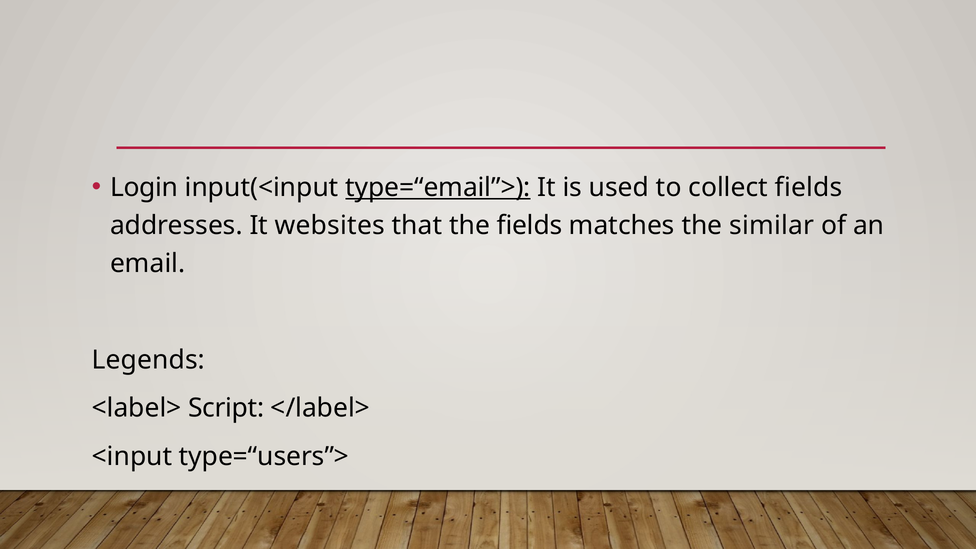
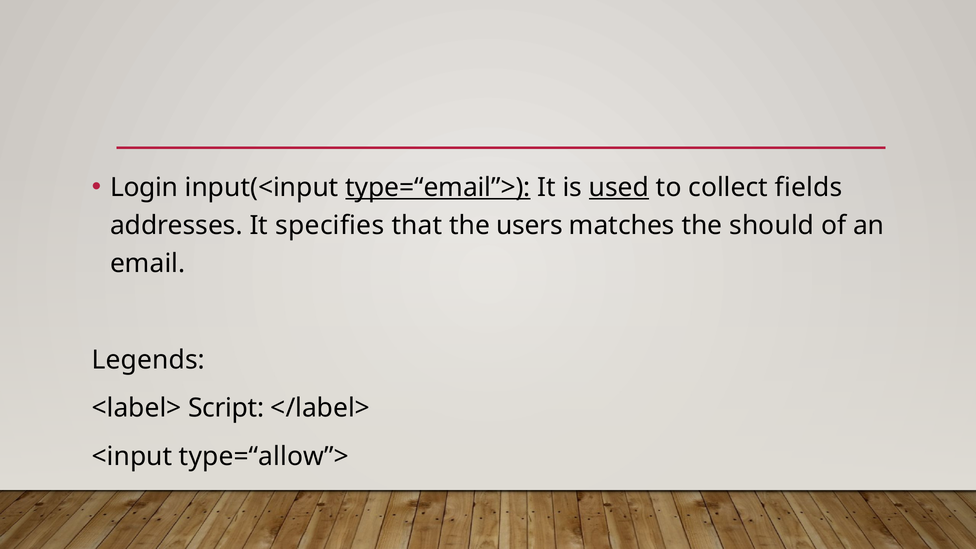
used underline: none -> present
websites: websites -> specifies
the fields: fields -> users
similar: similar -> should
type=“users”>: type=“users”> -> type=“allow”>
